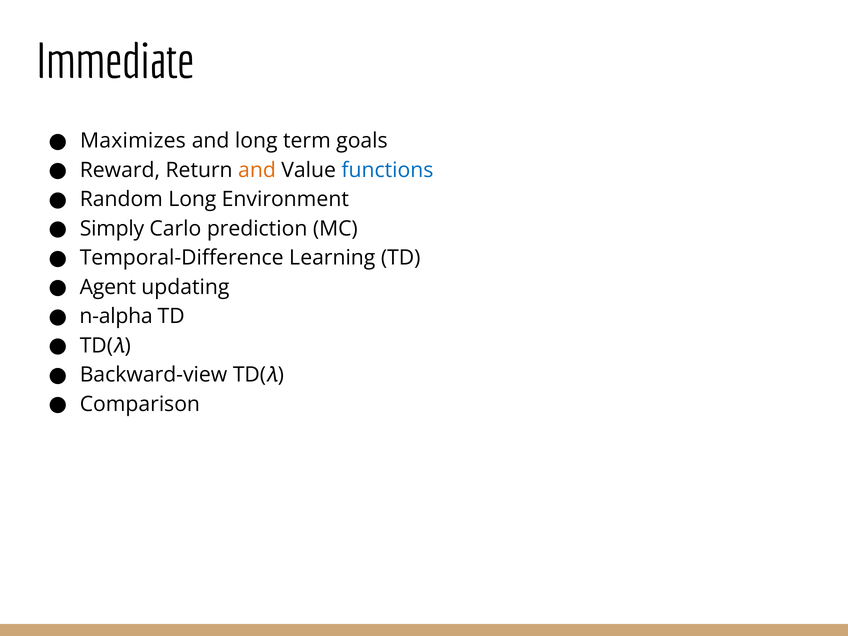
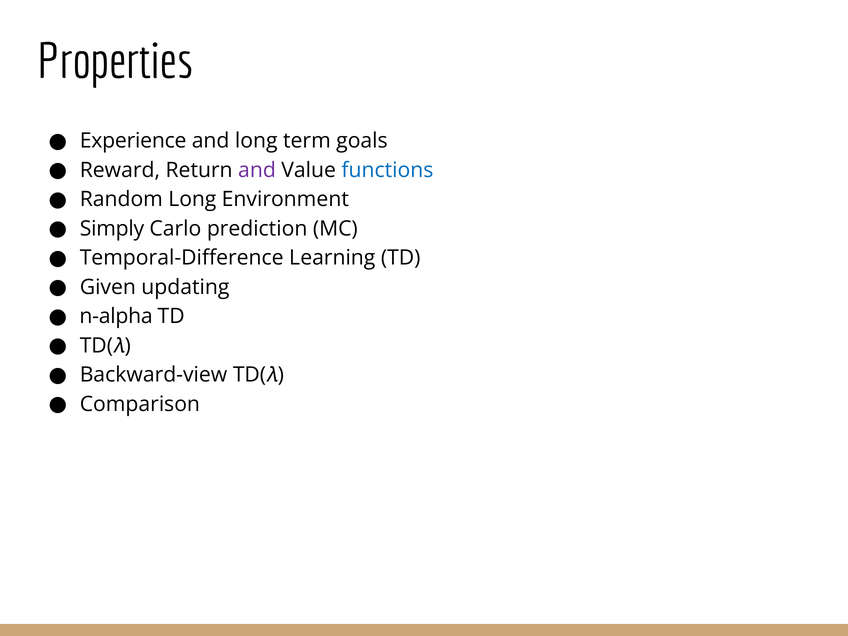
Immediate: Immediate -> Properties
Maximizes: Maximizes -> Experience
and at (257, 170) colour: orange -> purple
Agent: Agent -> Given
